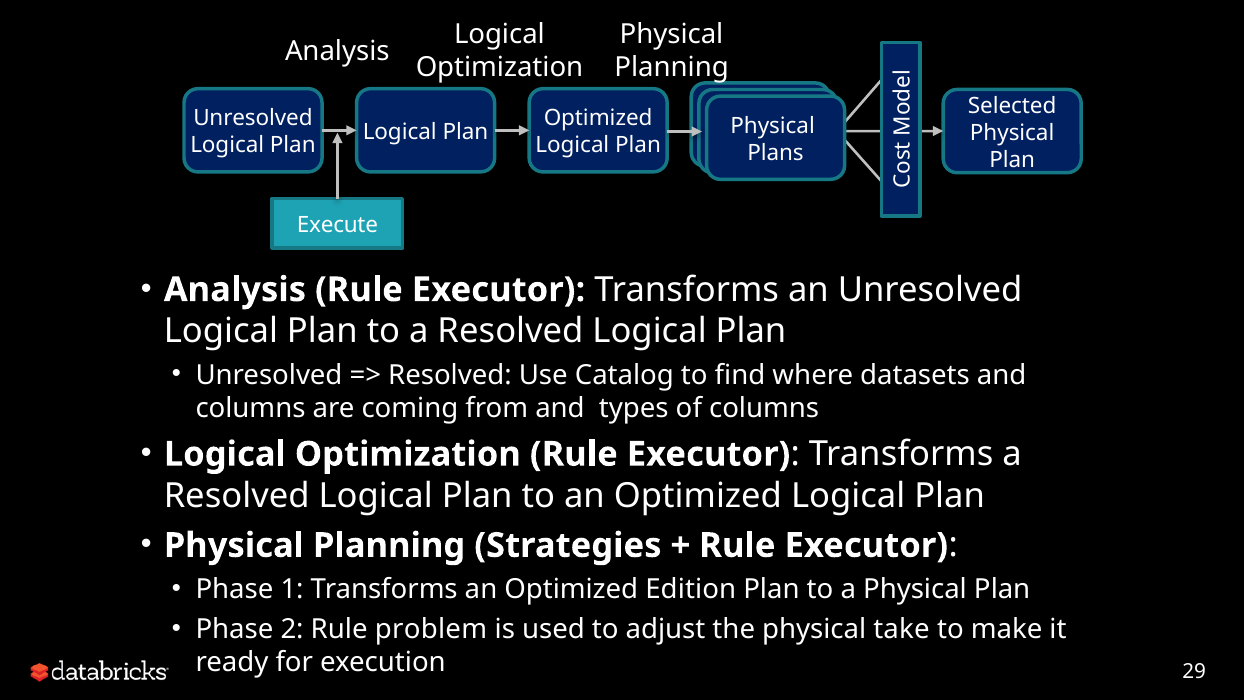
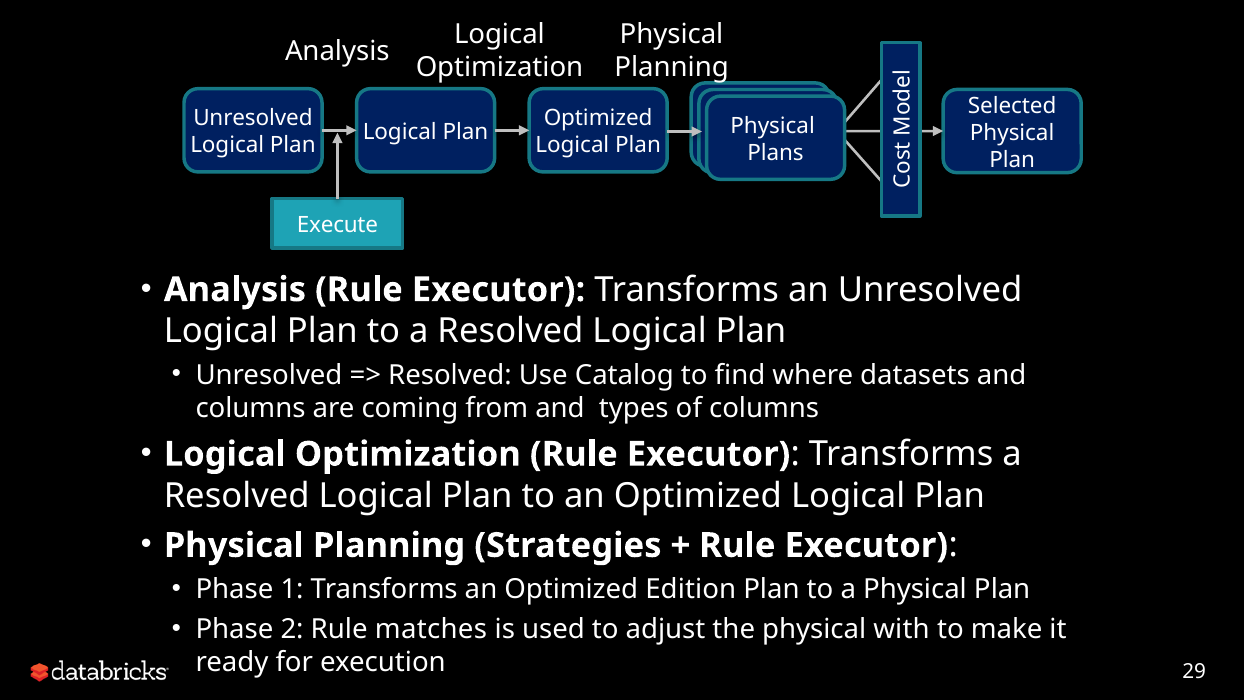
problem: problem -> matches
take: take -> with
